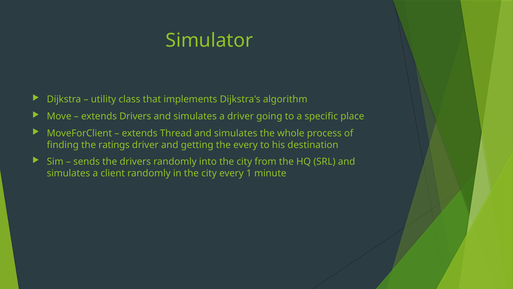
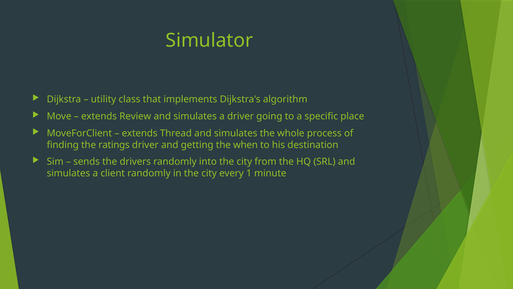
extends Drivers: Drivers -> Review
the every: every -> when
